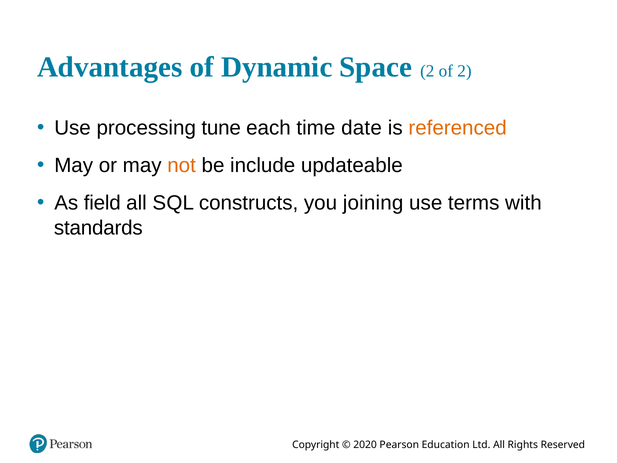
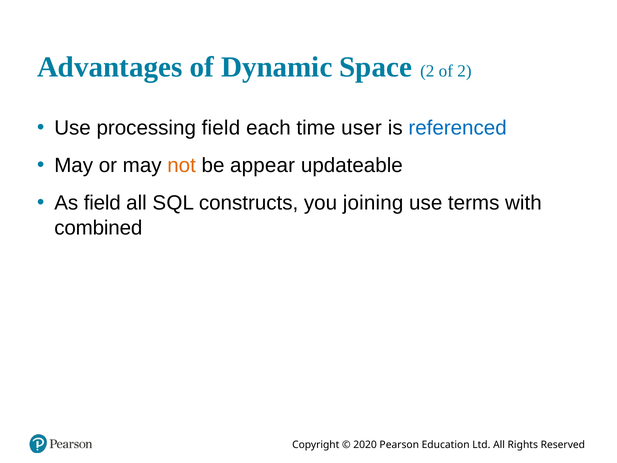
processing tune: tune -> field
date: date -> user
referenced colour: orange -> blue
include: include -> appear
standards: standards -> combined
